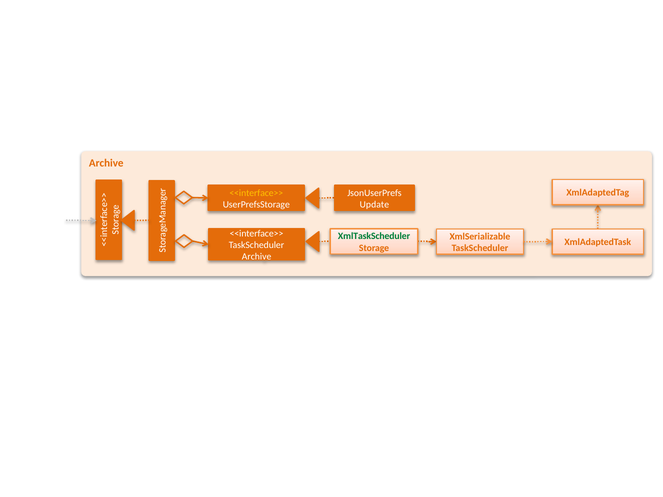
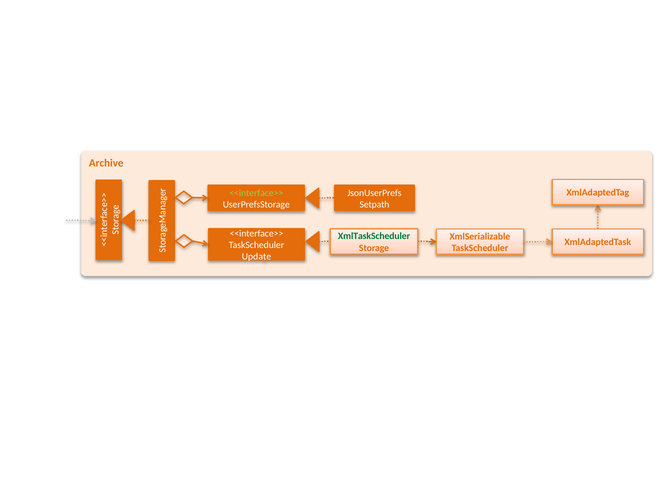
<<interface>> at (256, 193) colour: yellow -> light green
Update: Update -> Setpath
Archive at (257, 257): Archive -> Update
